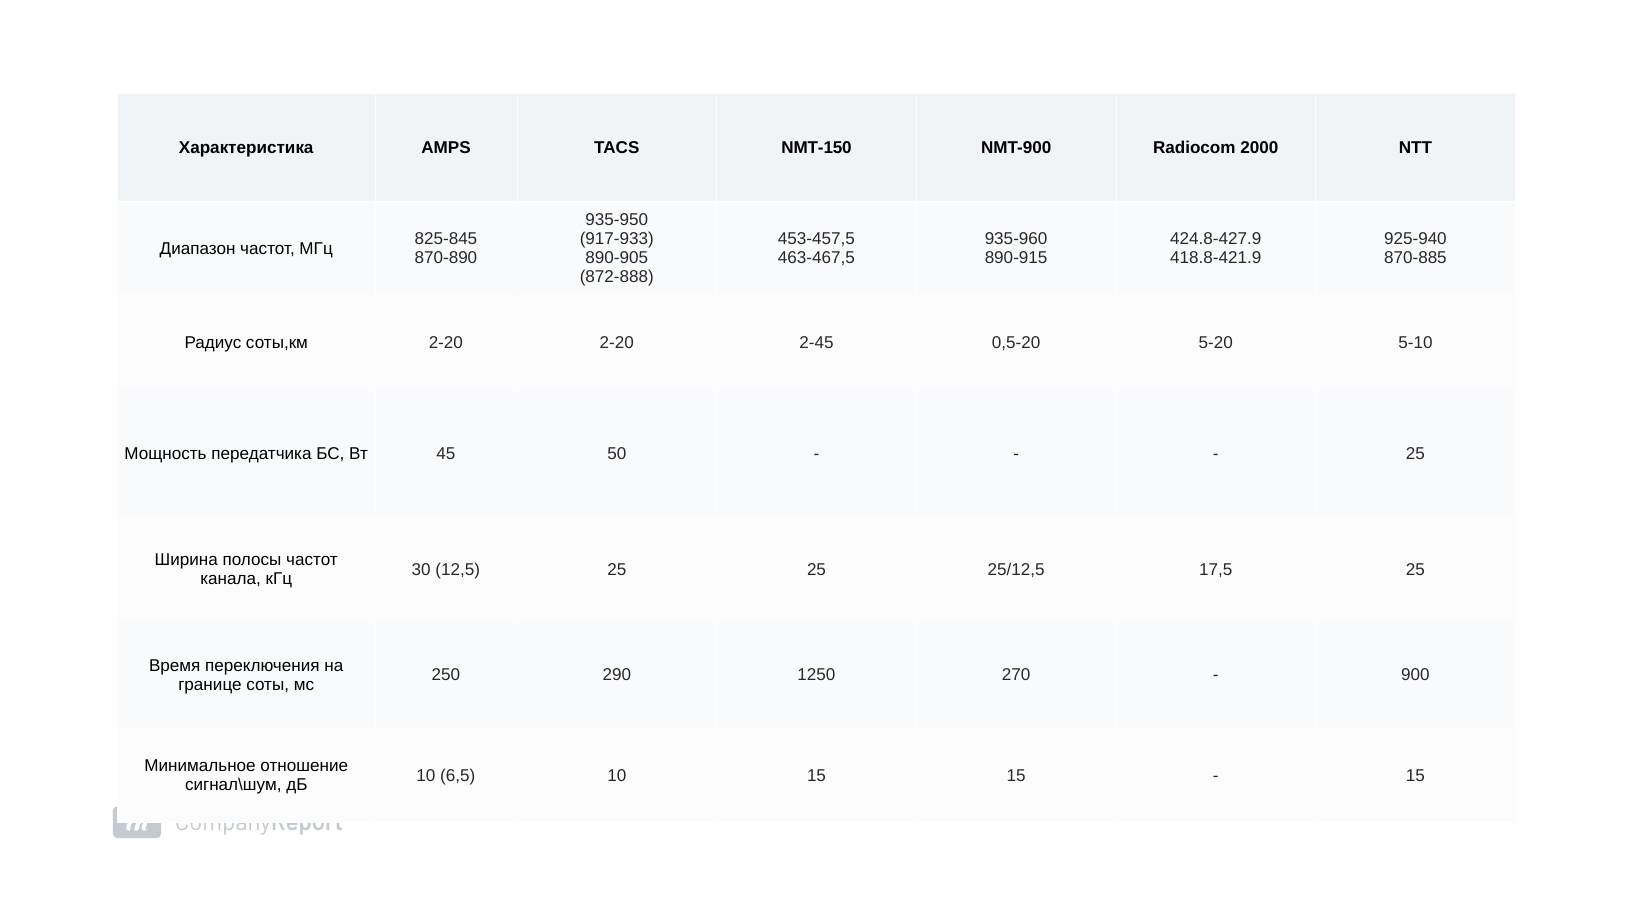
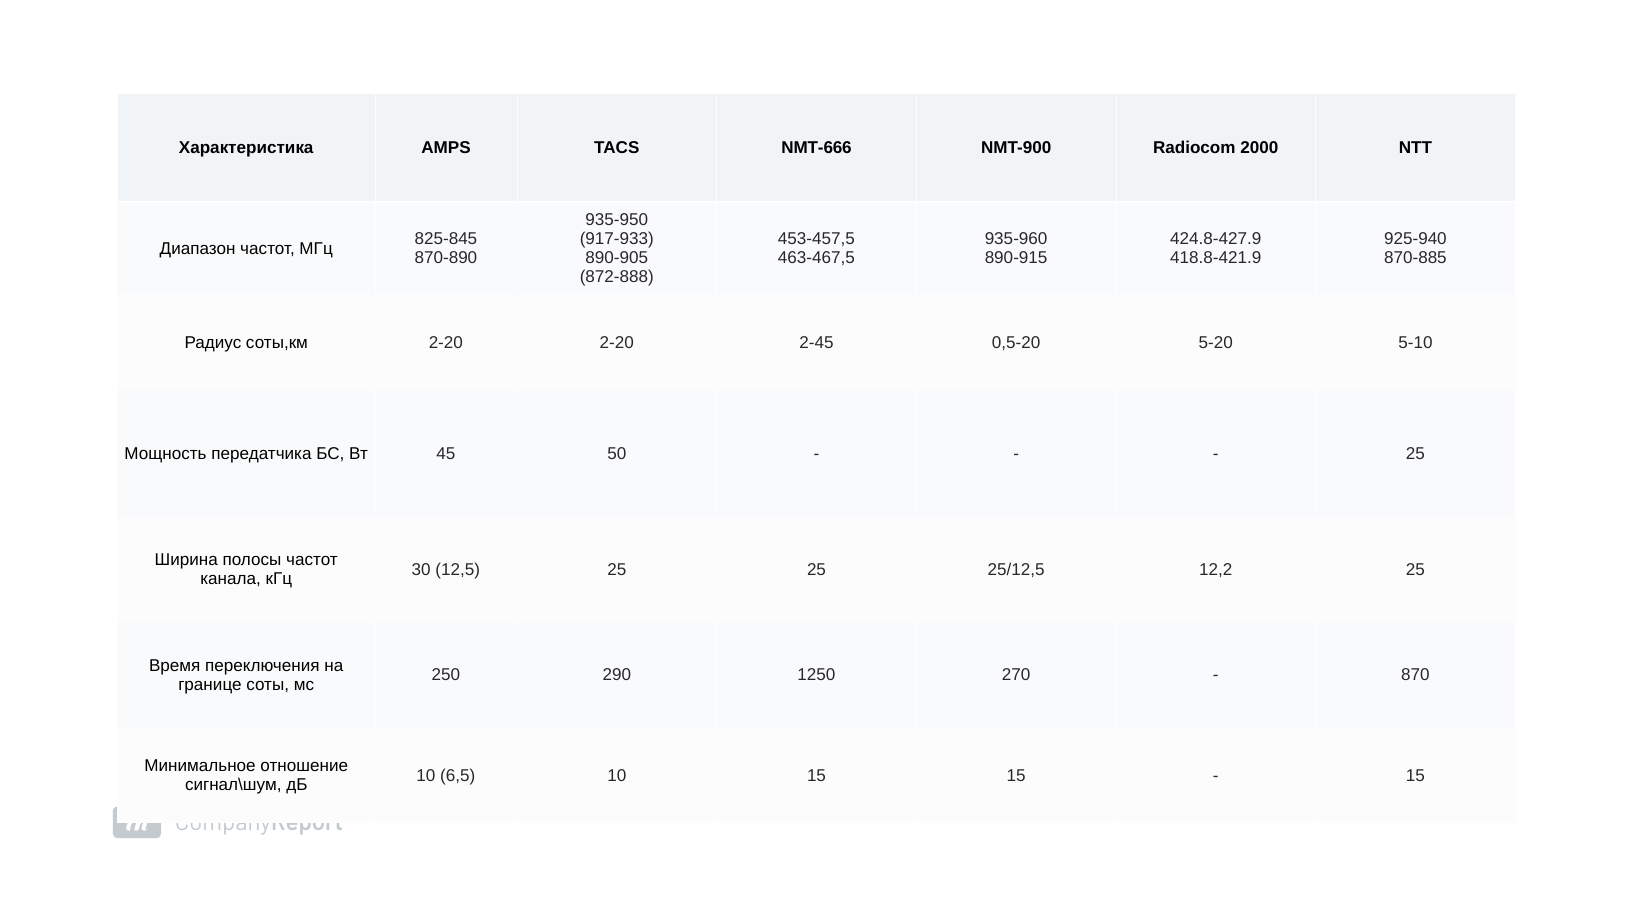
NMT-150: NMT-150 -> NMT-666
17,5: 17,5 -> 12,2
900: 900 -> 870
